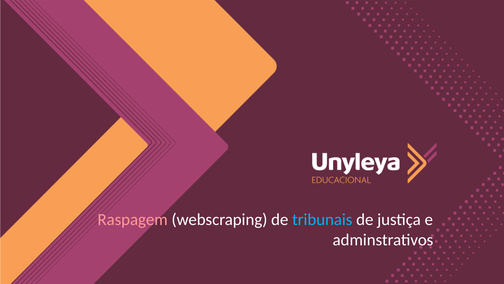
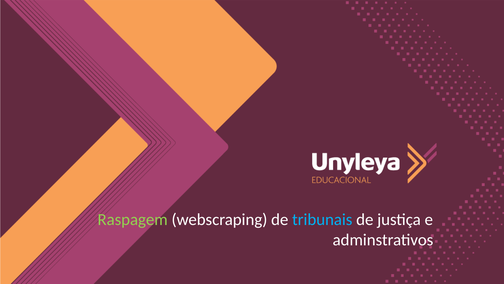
Raspagem colour: pink -> light green
